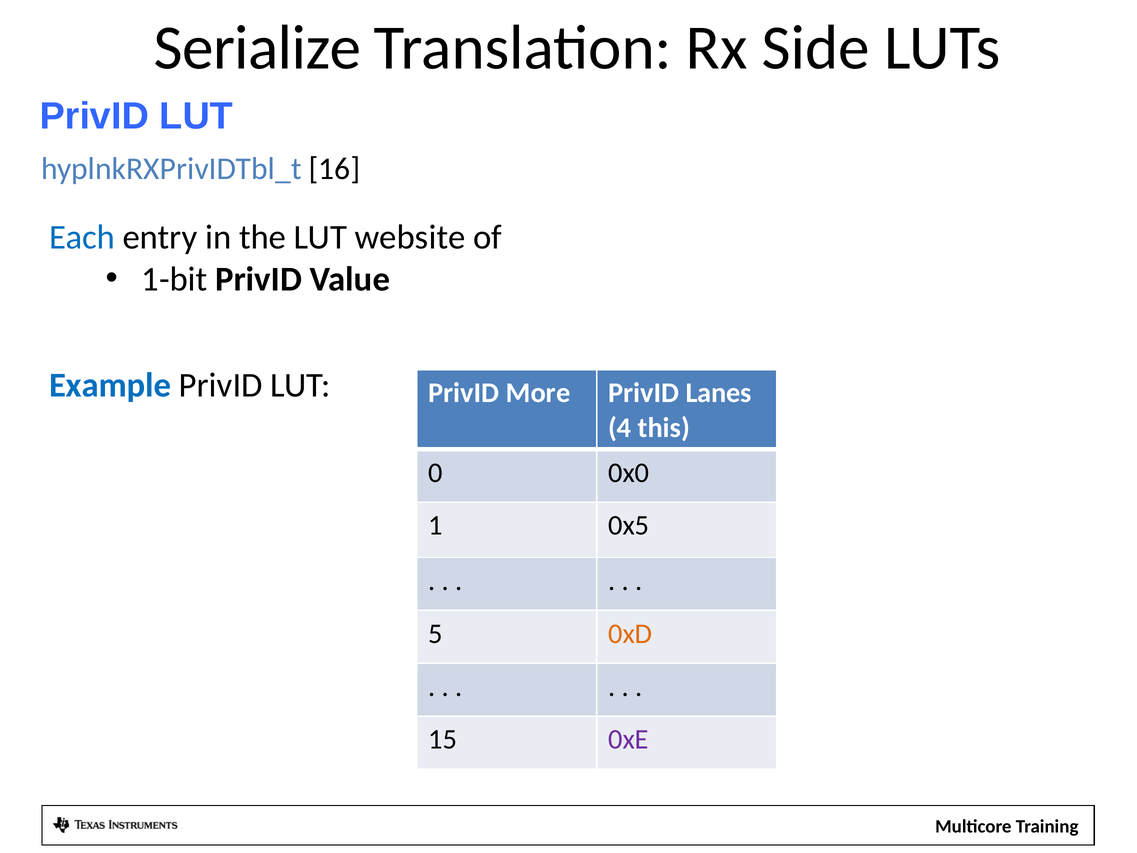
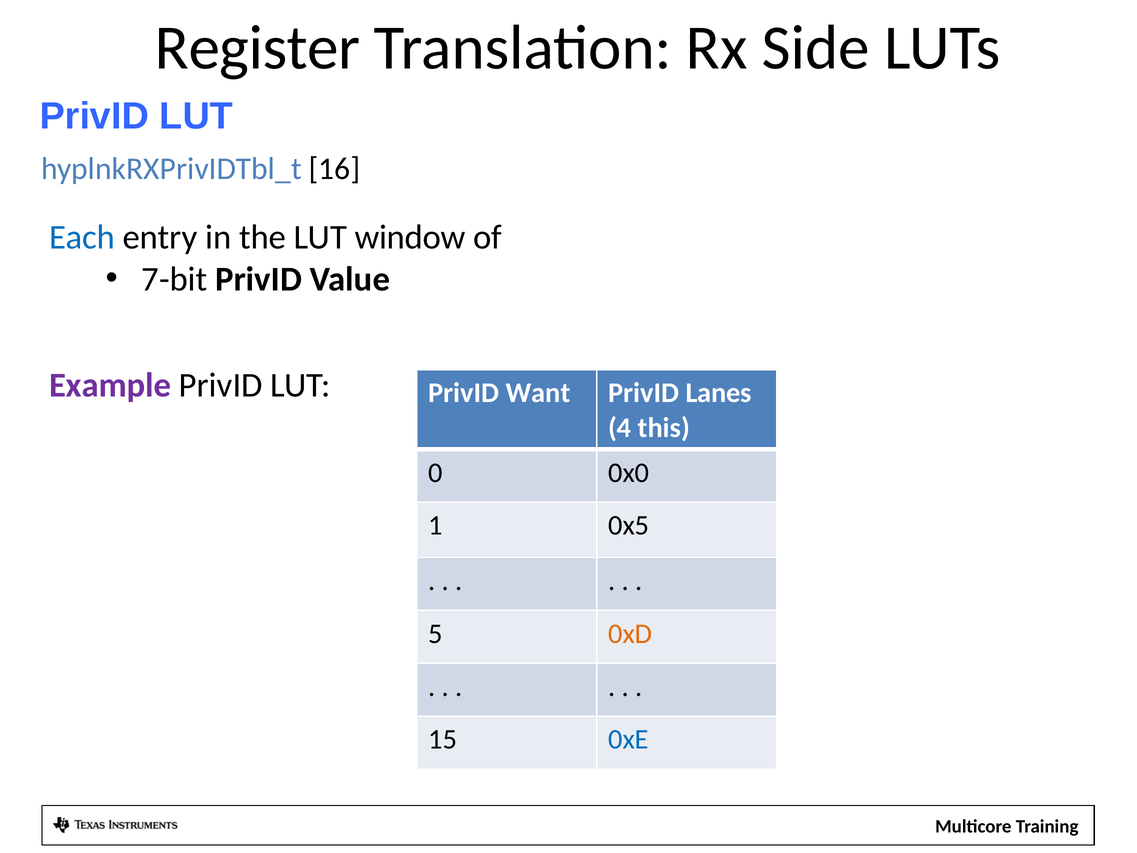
Serialize: Serialize -> Register
website: website -> window
1-bit: 1-bit -> 7-bit
Example colour: blue -> purple
More: More -> Want
0xE colour: purple -> blue
